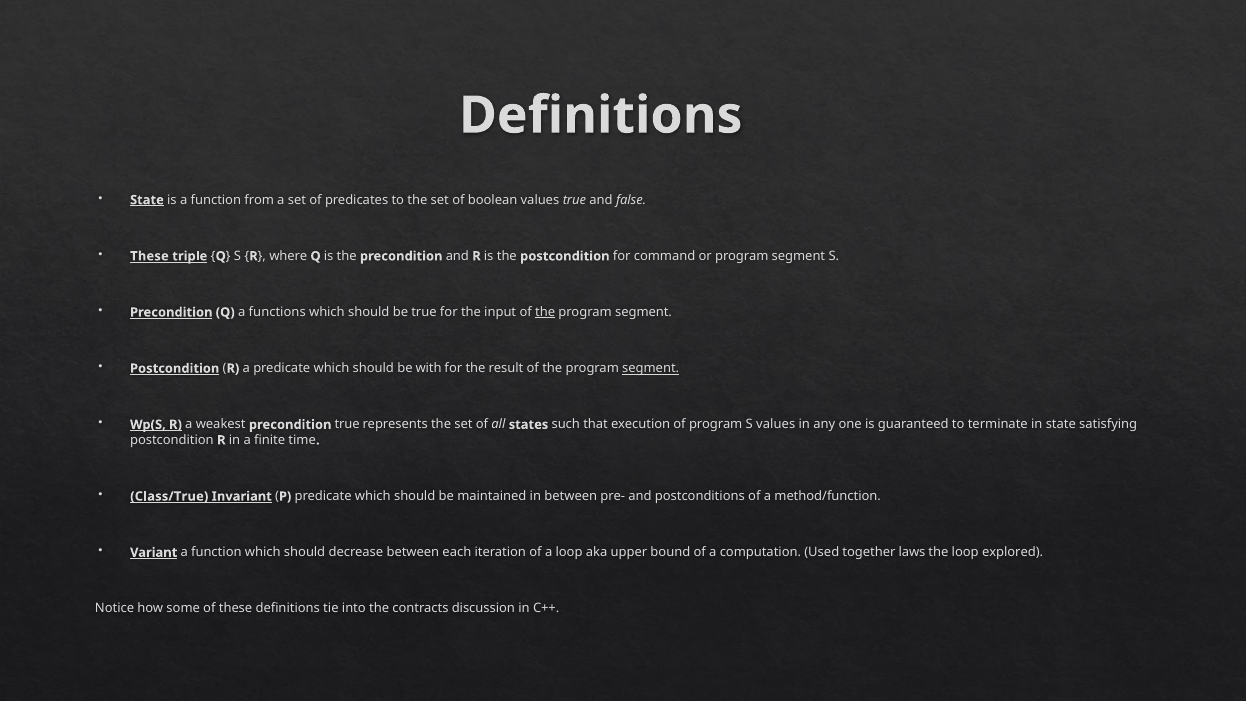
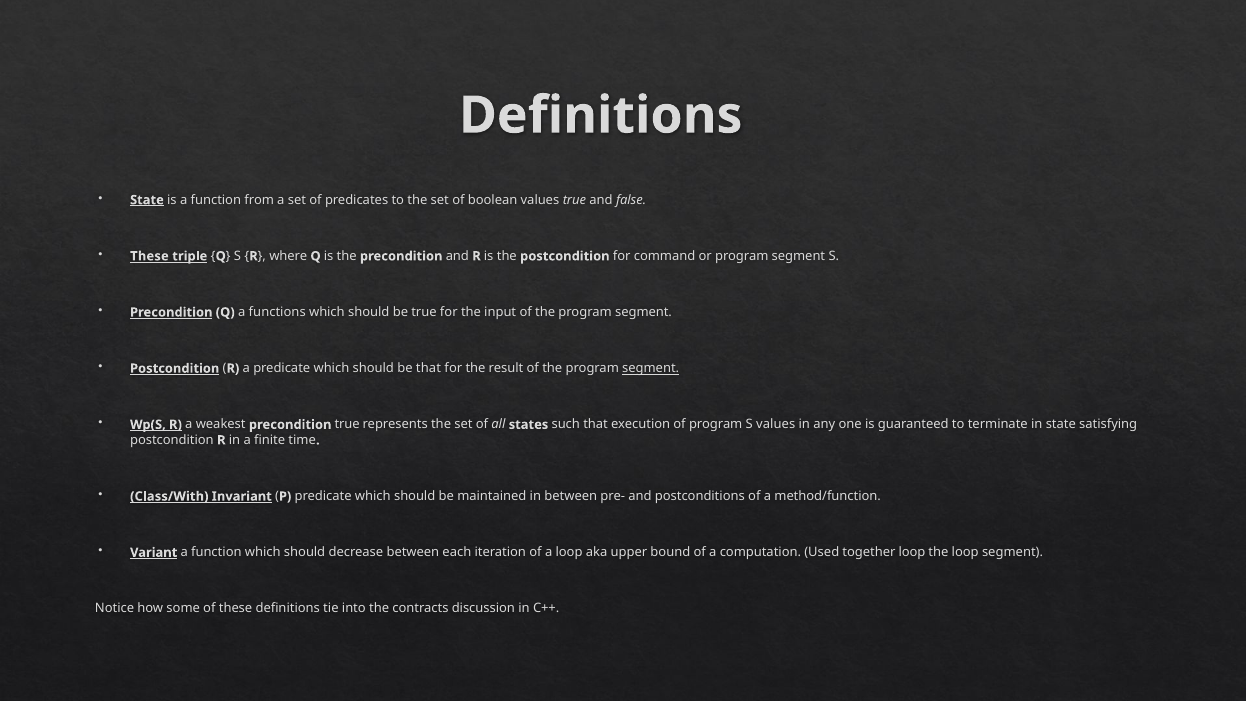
the at (545, 312) underline: present -> none
be with: with -> that
Class/True: Class/True -> Class/With
together laws: laws -> loop
loop explored: explored -> segment
